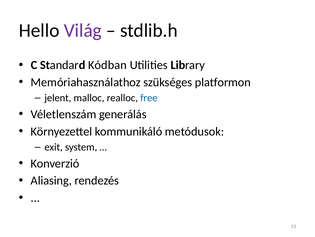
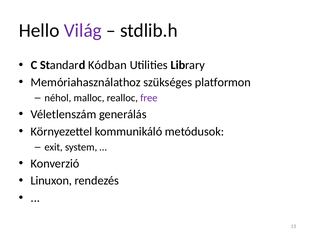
jelent: jelent -> néhol
free colour: blue -> purple
Aliasing: Aliasing -> Linuxon
